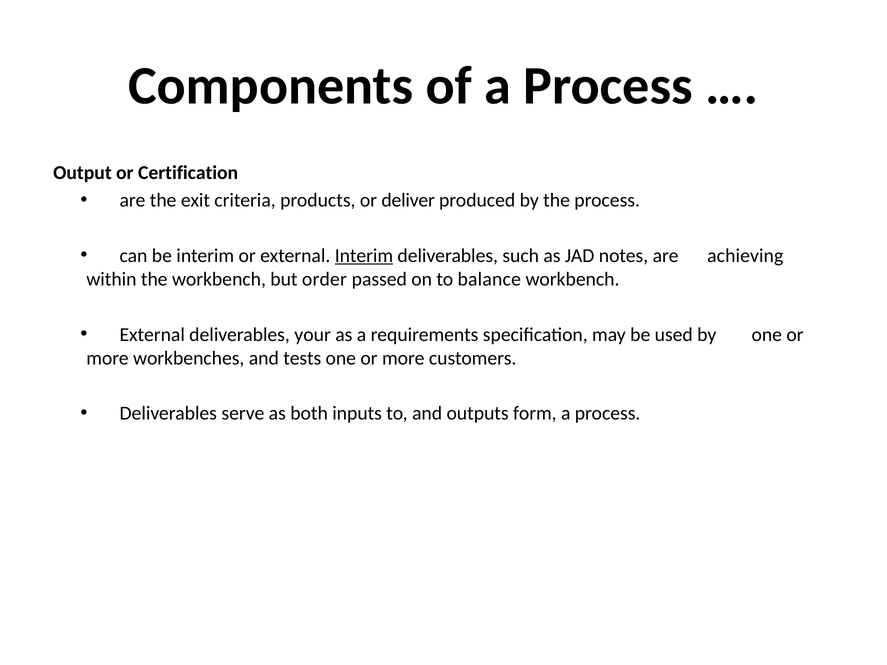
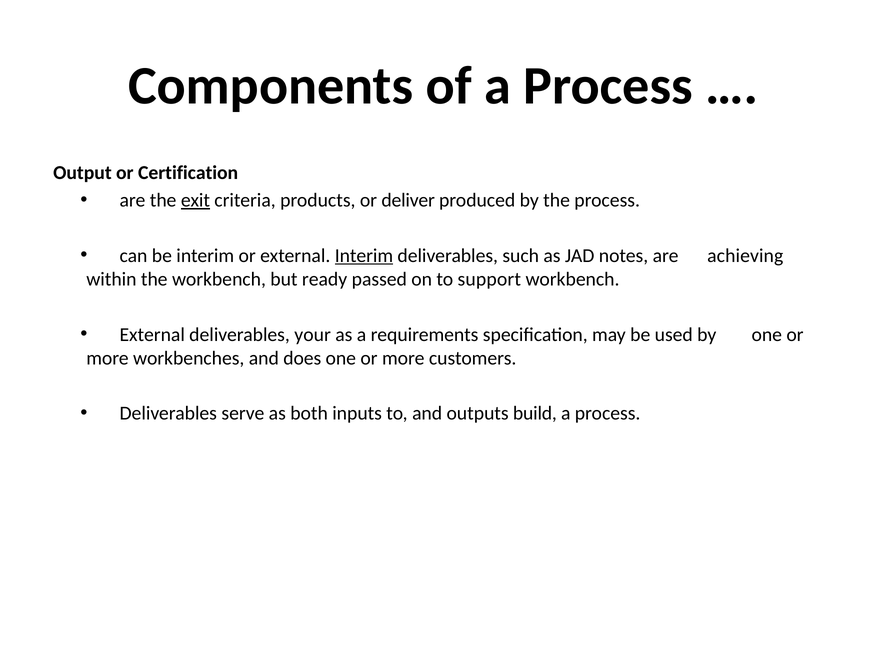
exit underline: none -> present
order: order -> ready
balance: balance -> support
tests: tests -> does
form: form -> build
